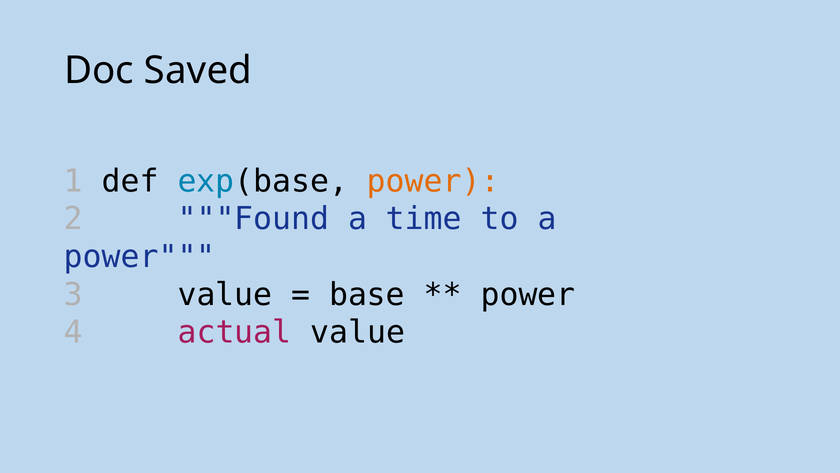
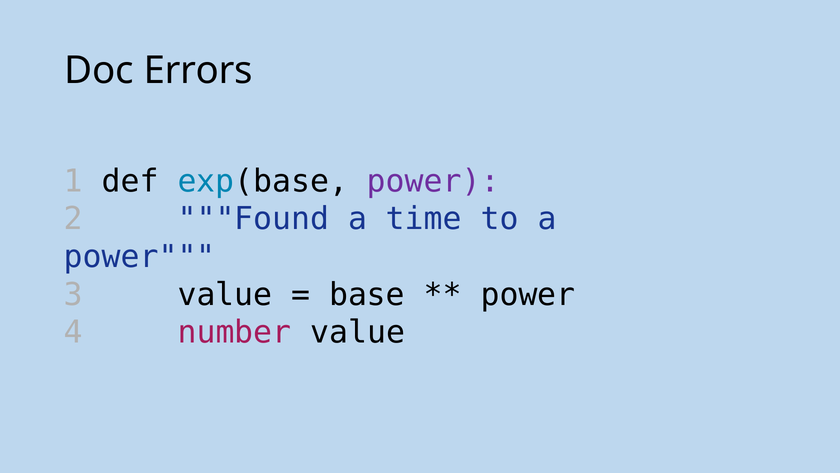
Saved: Saved -> Errors
power at (433, 181) colour: orange -> purple
actual: actual -> number
